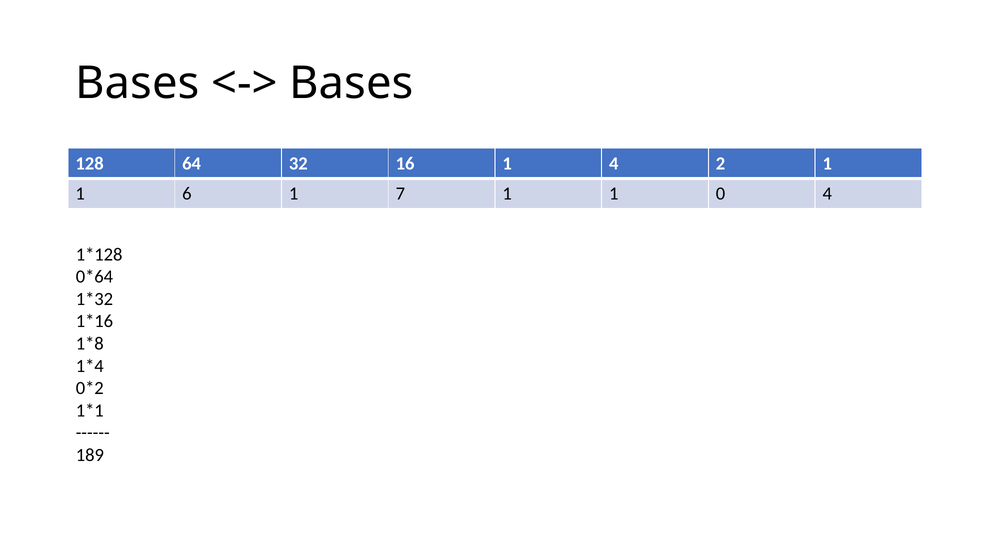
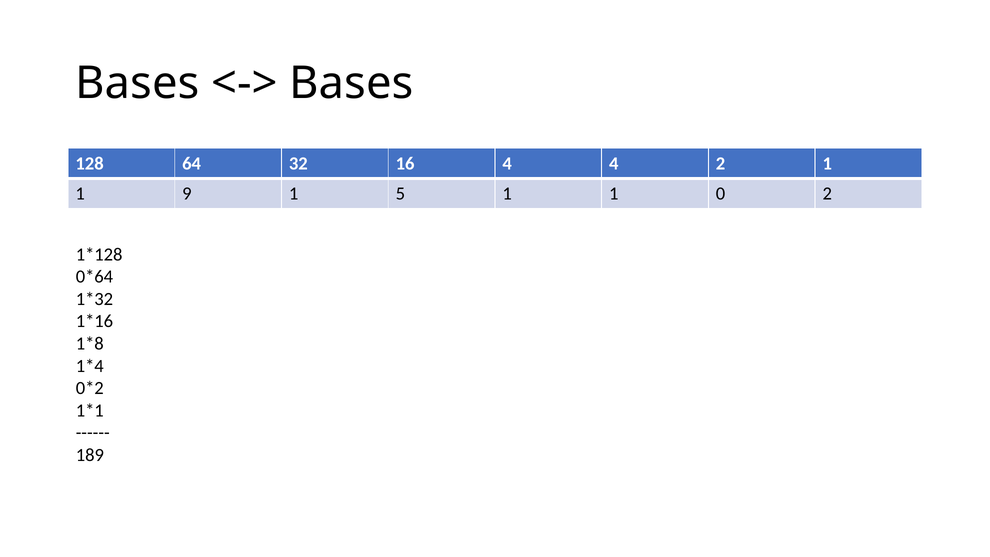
16 1: 1 -> 4
6: 6 -> 9
7: 7 -> 5
0 4: 4 -> 2
